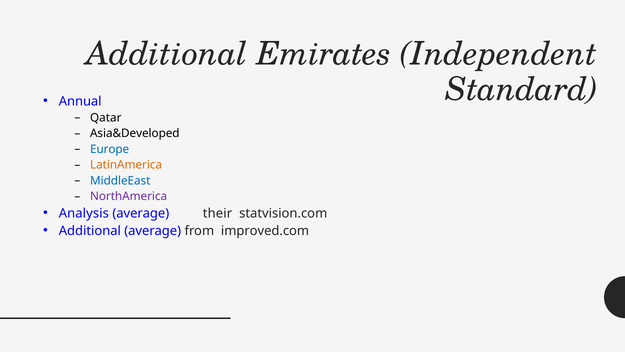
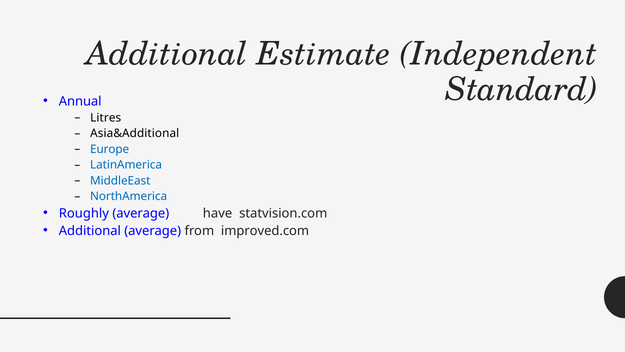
Emirates: Emirates -> Estimate
Qatar: Qatar -> Litres
Asia&Developed: Asia&Developed -> Asia&Additional
LatinAmerica colour: orange -> blue
NorthAmerica colour: purple -> blue
Analysis: Analysis -> Roughly
their: their -> have
